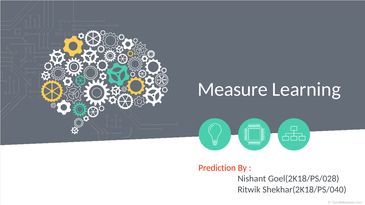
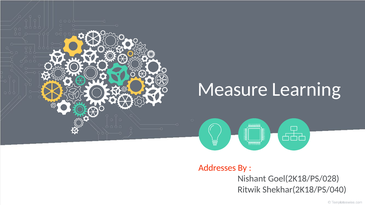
Prediction: Prediction -> Addresses
